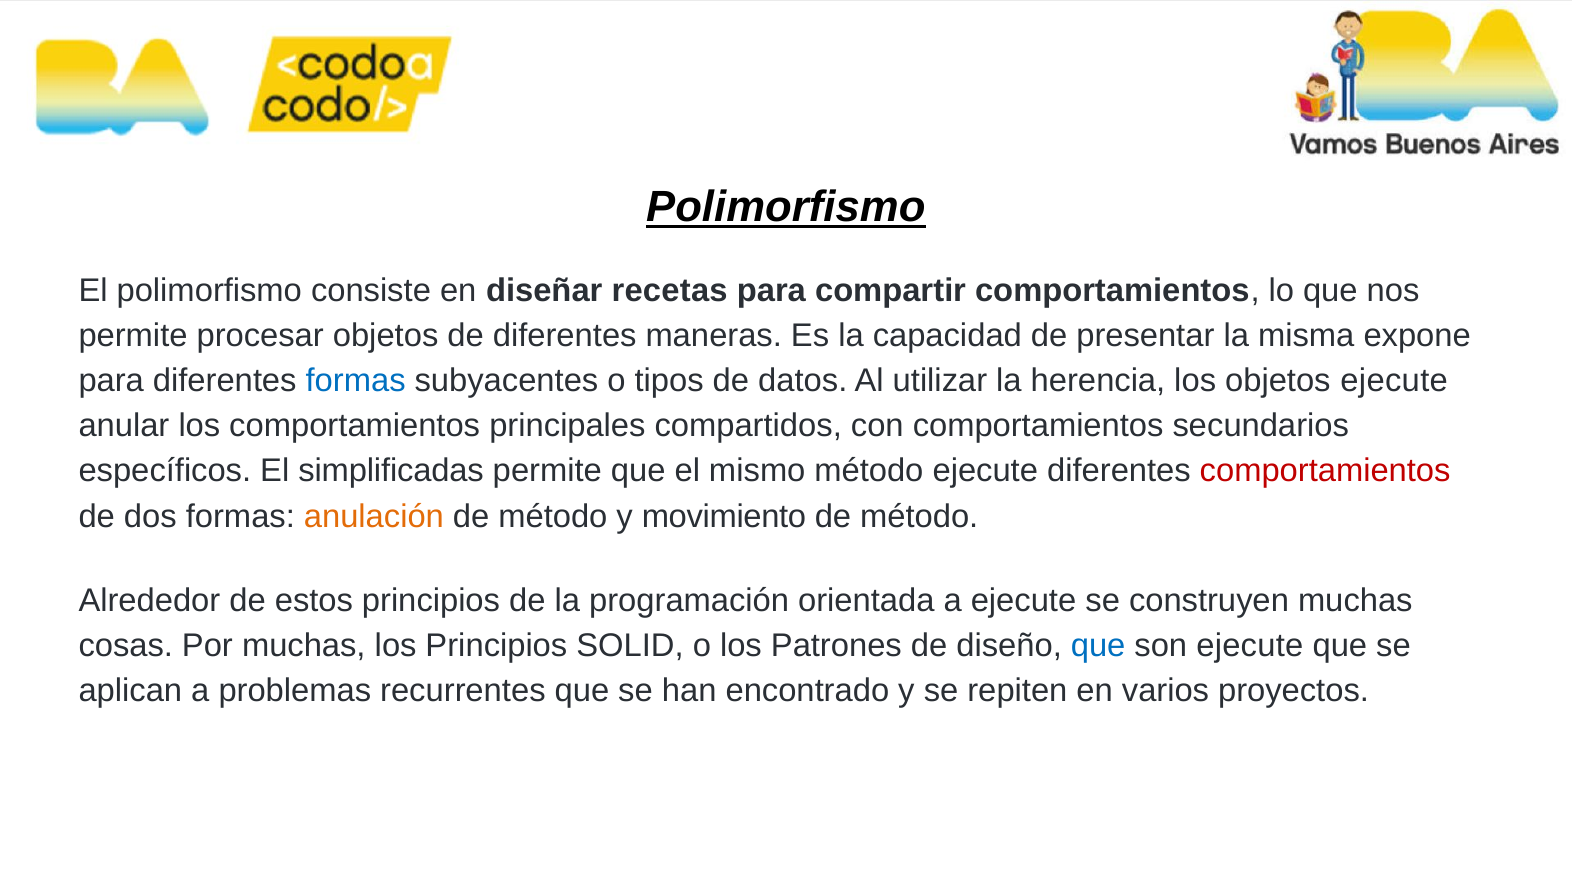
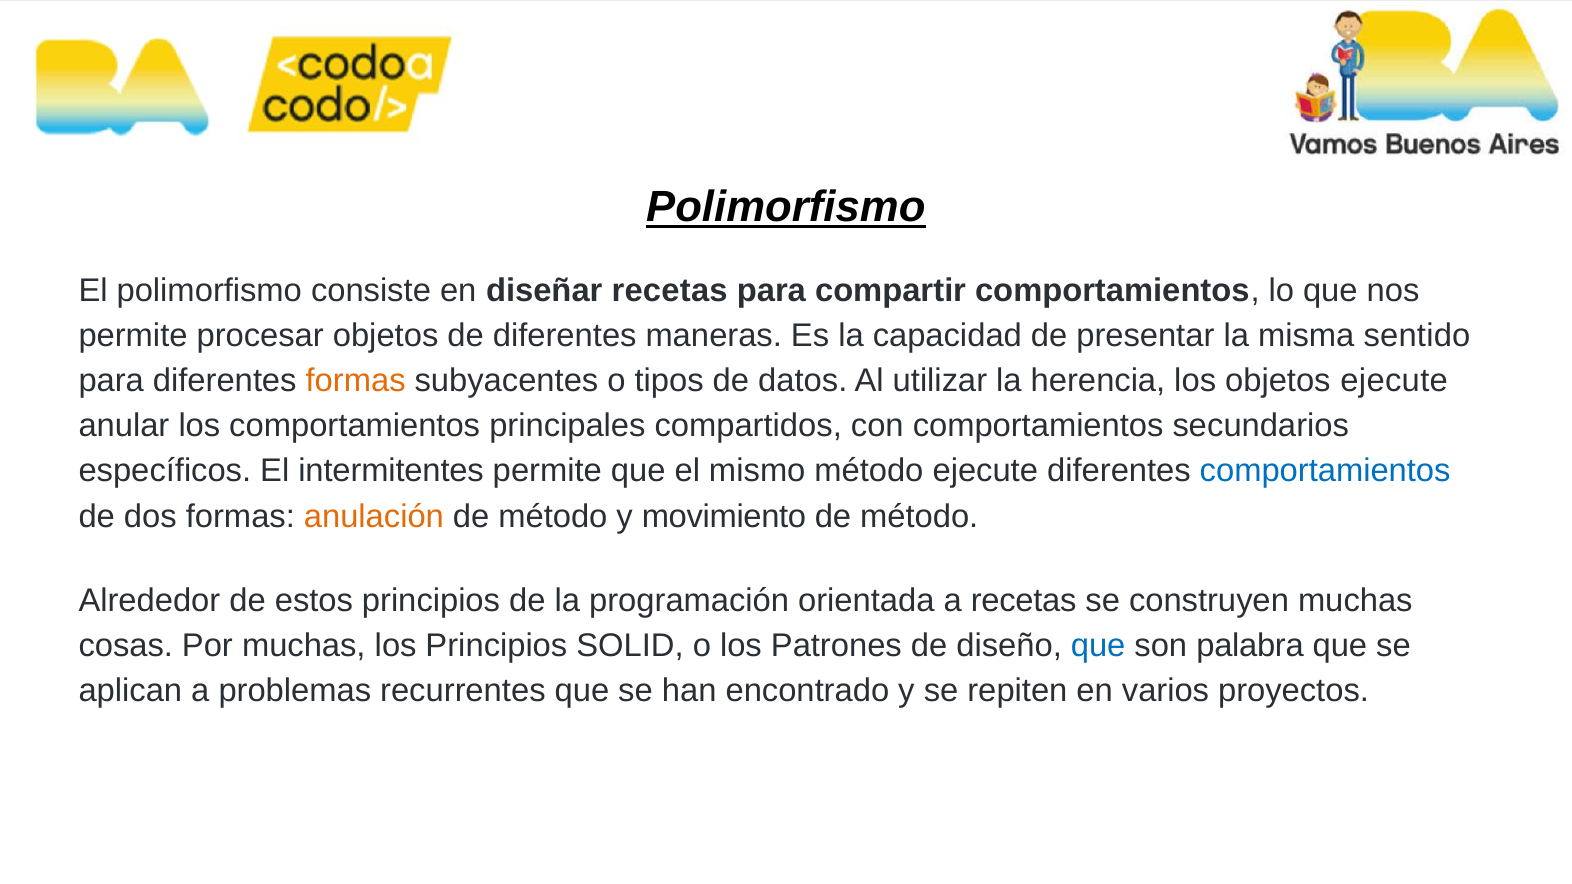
expone: expone -> sentido
formas at (356, 381) colour: blue -> orange
simplificadas: simplificadas -> intermitentes
comportamientos at (1325, 471) colour: red -> blue
a ejecute: ejecute -> recetas
son ejecute: ejecute -> palabra
